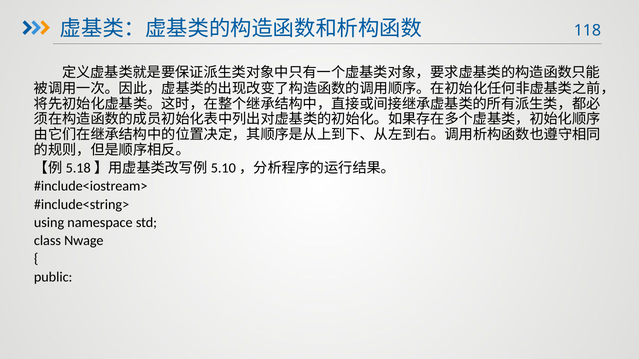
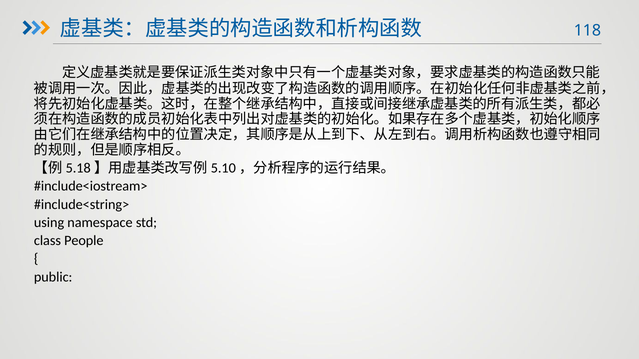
Nwage: Nwage -> People
